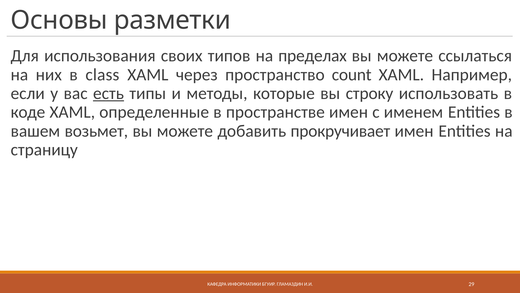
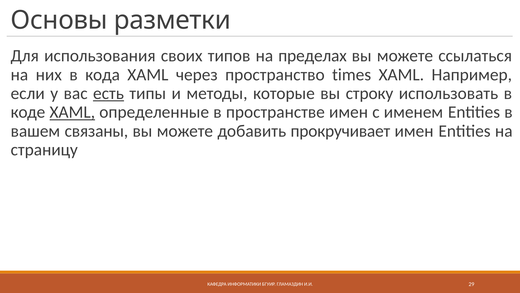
class: class -> кода
count: count -> times
XAML at (72, 112) underline: none -> present
возьмет: возьмет -> связаны
